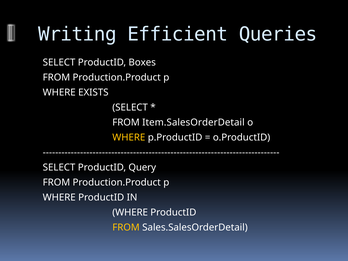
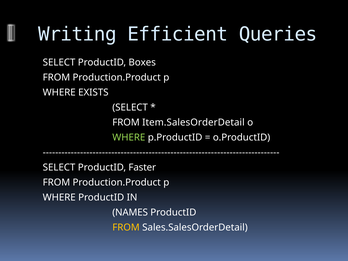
WHERE at (129, 137) colour: yellow -> light green
Query: Query -> Faster
WHERE at (130, 212): WHERE -> NAMES
